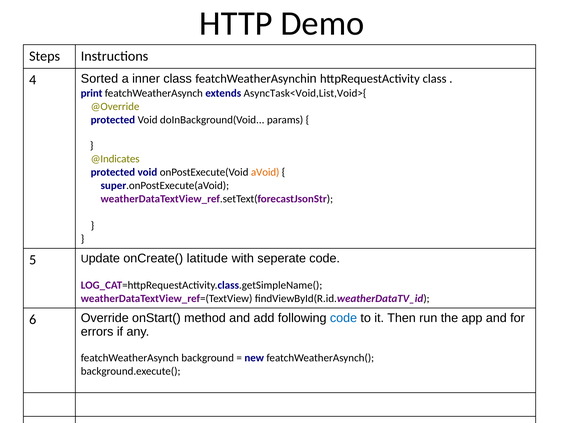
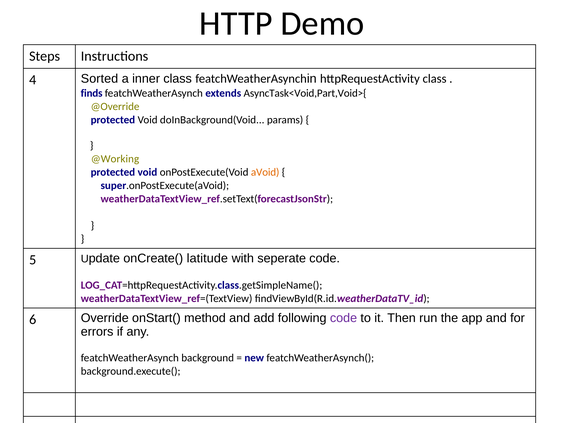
print: print -> finds
AsyncTask<Void,List,Void>{: AsyncTask<Void,List,Void>{ -> AsyncTask<Void,Part,Void>{
@Indicates: @Indicates -> @Working
code at (344, 318) colour: blue -> purple
